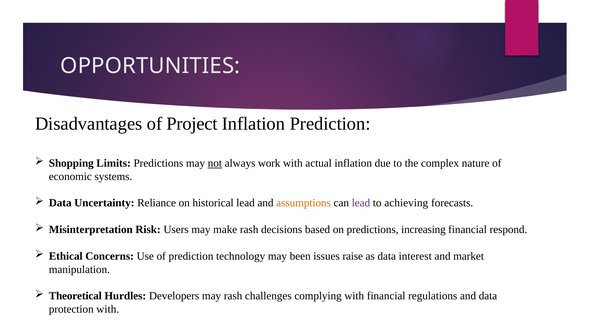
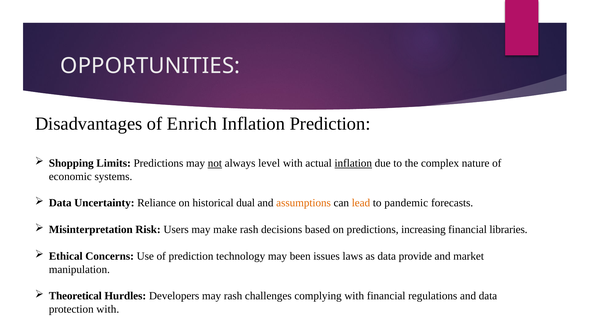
Project: Project -> Enrich
work: work -> level
inflation at (353, 163) underline: none -> present
historical lead: lead -> dual
lead at (361, 203) colour: purple -> orange
achieving: achieving -> pandemic
respond: respond -> libraries
raise: raise -> laws
interest: interest -> provide
